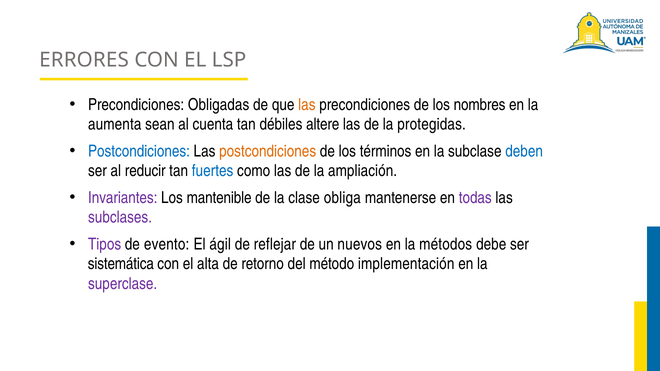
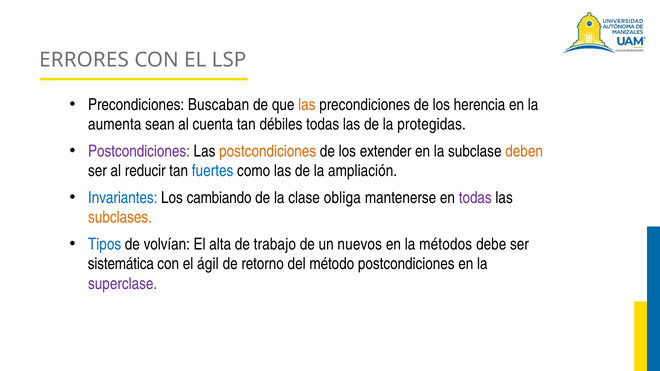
Obligadas: Obligadas -> Buscaban
nombres: nombres -> herencia
débiles altere: altere -> todas
Postcondiciones at (139, 151) colour: blue -> purple
términos: términos -> extender
deben colour: blue -> orange
Invariantes colour: purple -> blue
mantenible: mantenible -> cambiando
subclases colour: purple -> orange
Tipos colour: purple -> blue
evento: evento -> volvían
ágil: ágil -> alta
reflejar: reflejar -> trabajo
alta: alta -> ágil
método implementación: implementación -> postcondiciones
